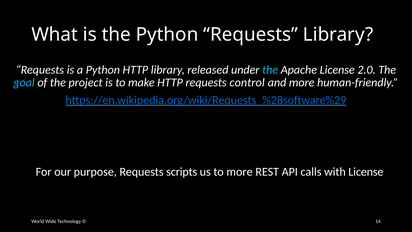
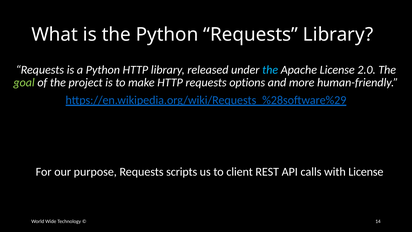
goal colour: light blue -> light green
control: control -> options
to more: more -> client
